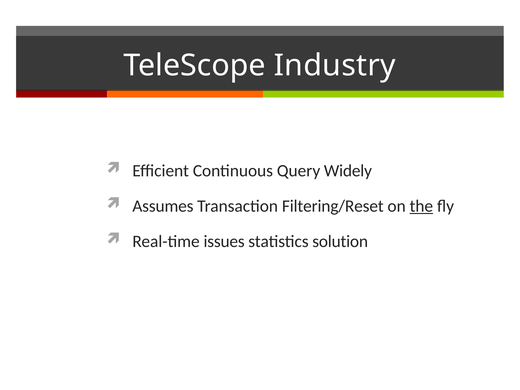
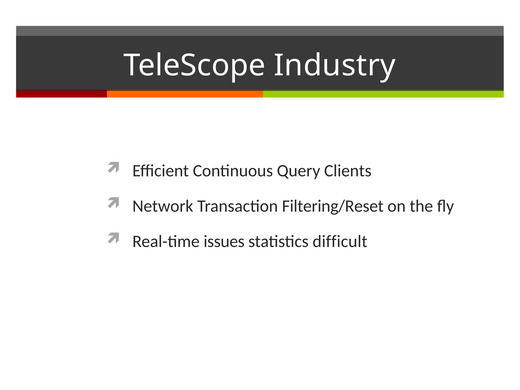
Widely: Widely -> Clients
Assumes: Assumes -> Network
the underline: present -> none
solution: solution -> difficult
